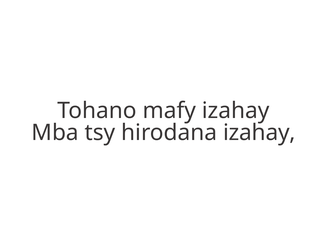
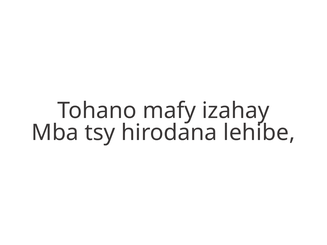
hirodana izahay: izahay -> lehibe
